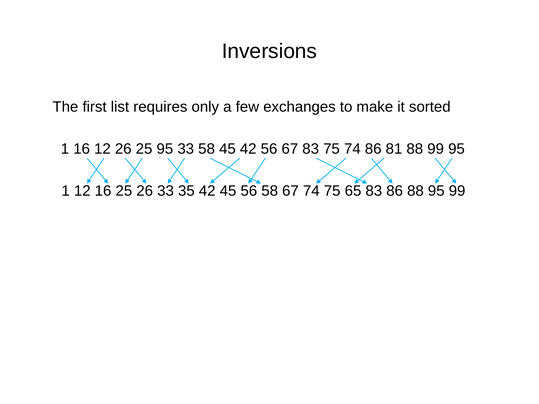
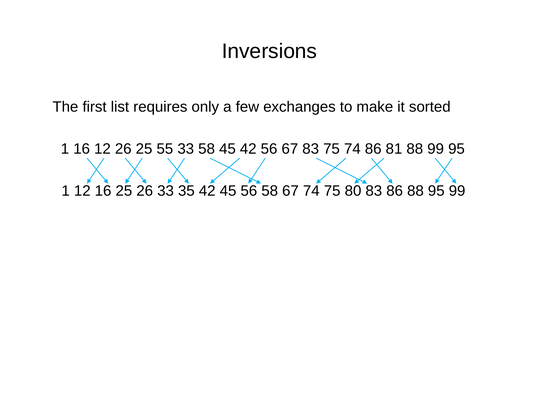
25 95: 95 -> 55
65: 65 -> 80
